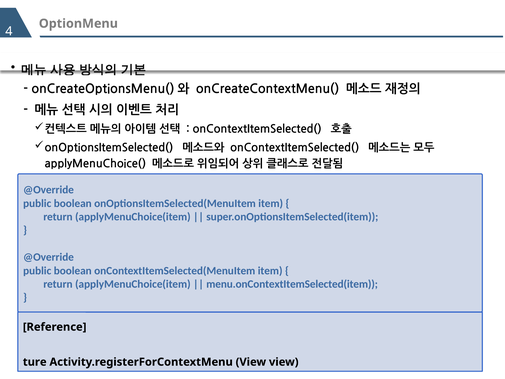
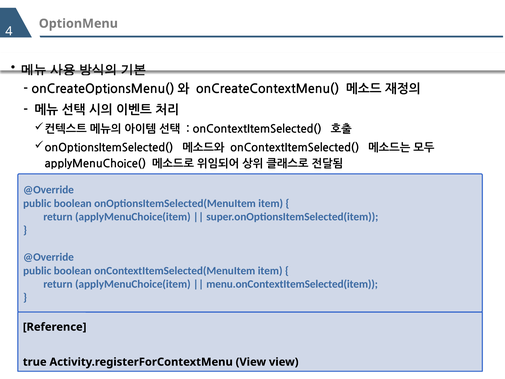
ture: ture -> true
